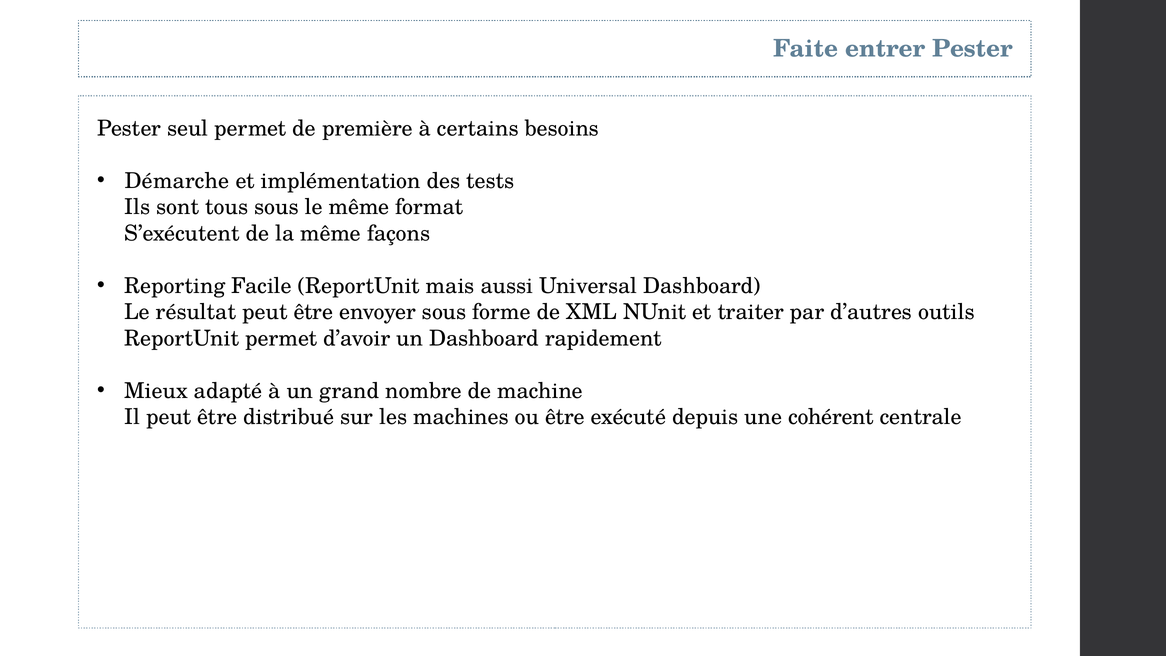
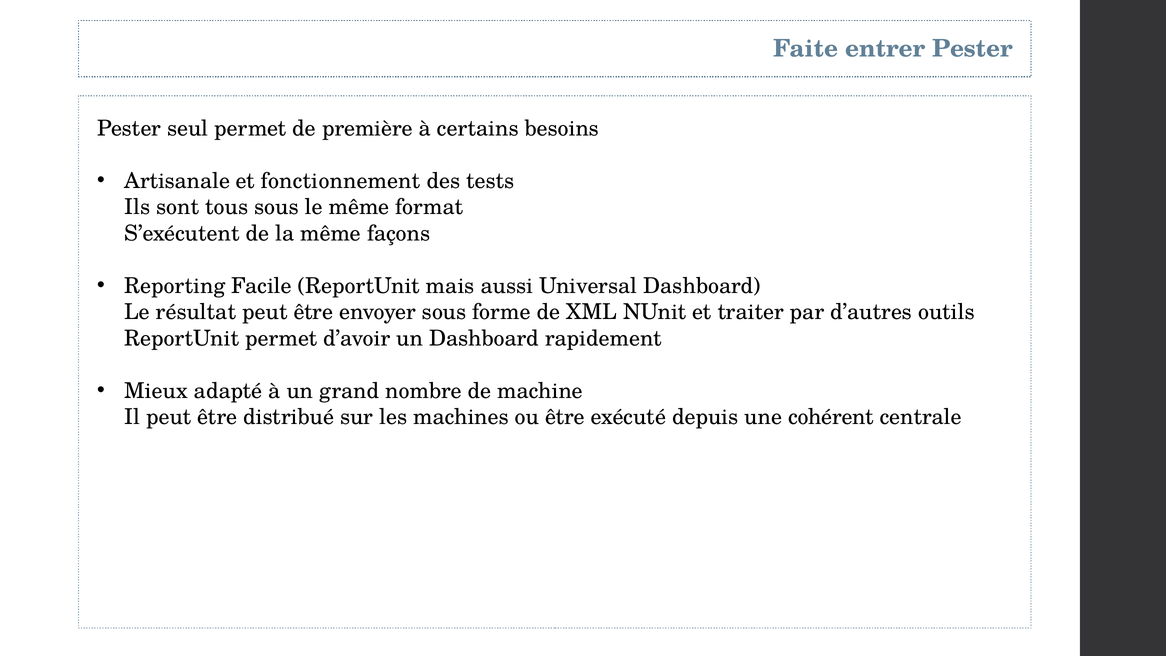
Démarche: Démarche -> Artisanale
implémentation: implémentation -> fonctionnement
